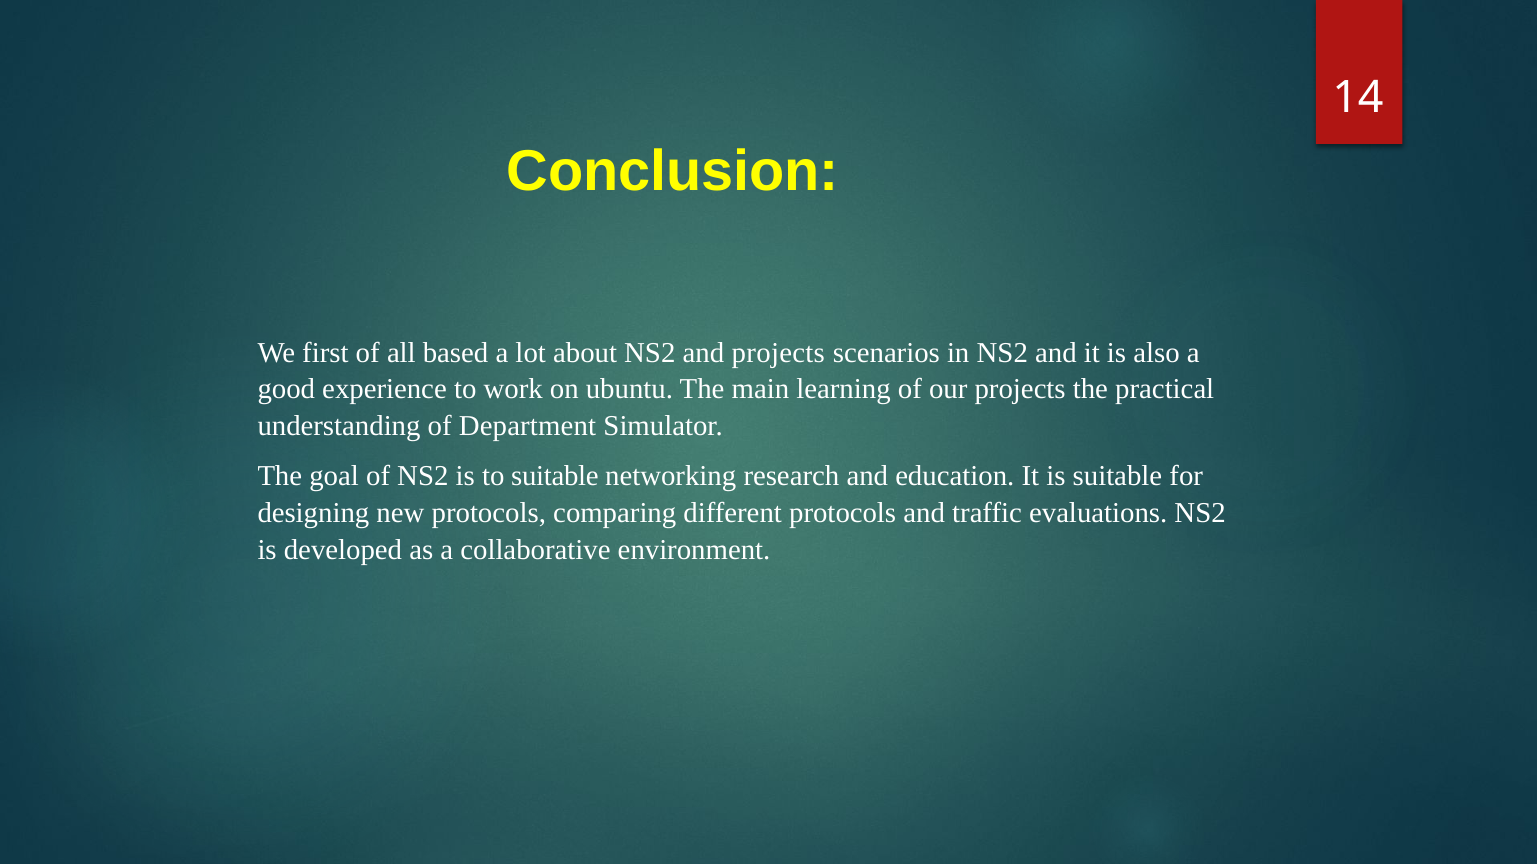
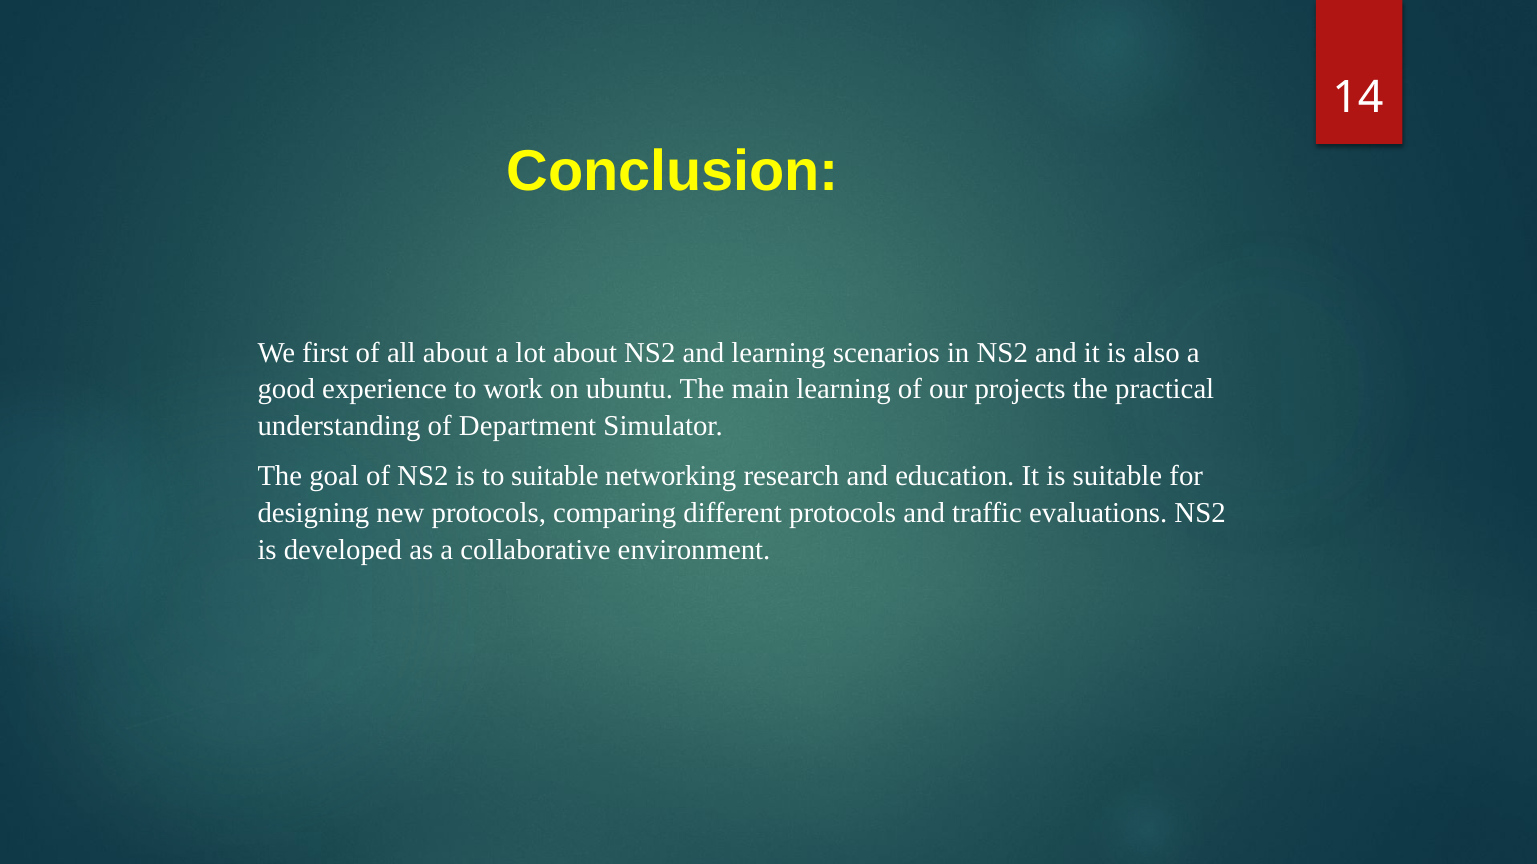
all based: based -> about
and projects: projects -> learning
